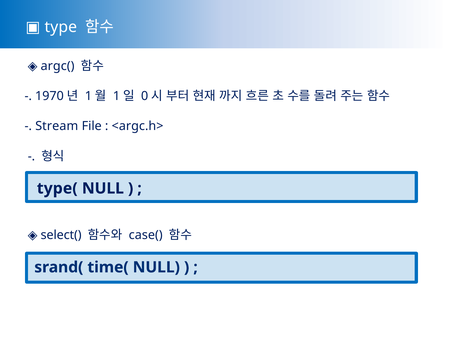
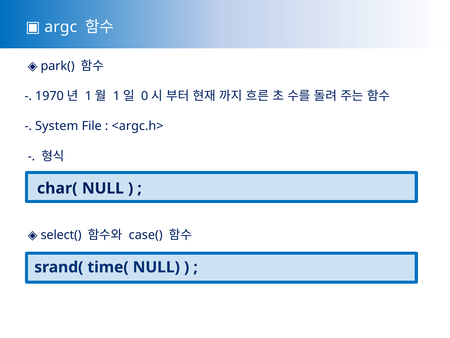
type: type -> argc
argc(: argc( -> park(
Stream: Stream -> System
type(: type( -> char(
